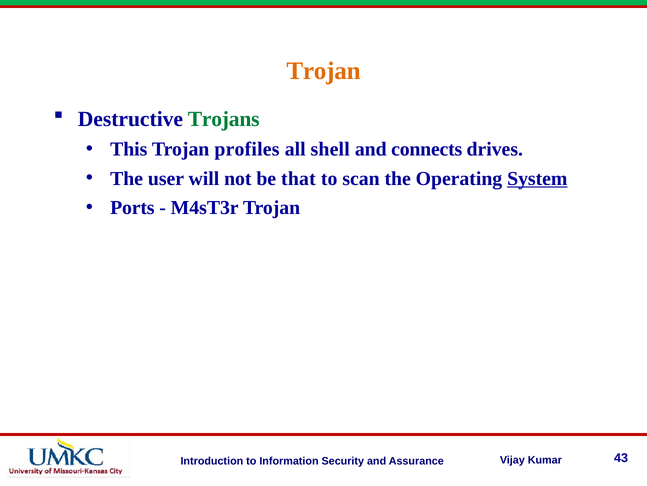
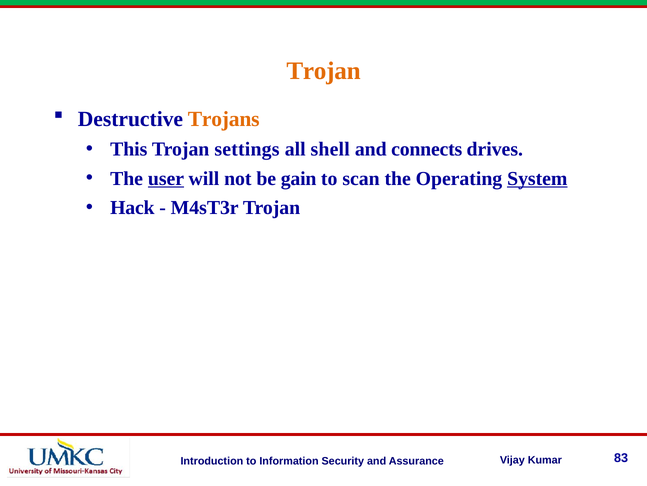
Trojans colour: green -> orange
profiles: profiles -> settings
user underline: none -> present
that: that -> gain
Ports: Ports -> Hack
43: 43 -> 83
